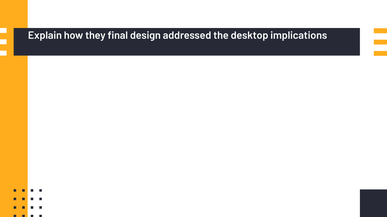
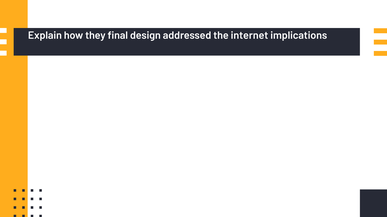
desktop: desktop -> internet
